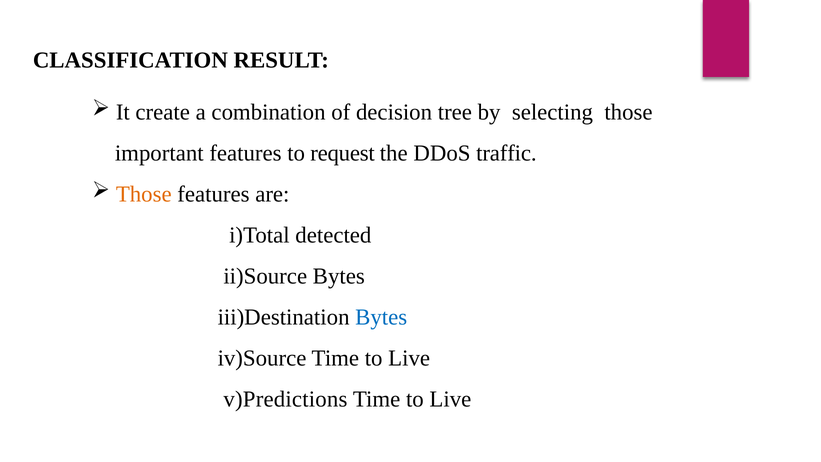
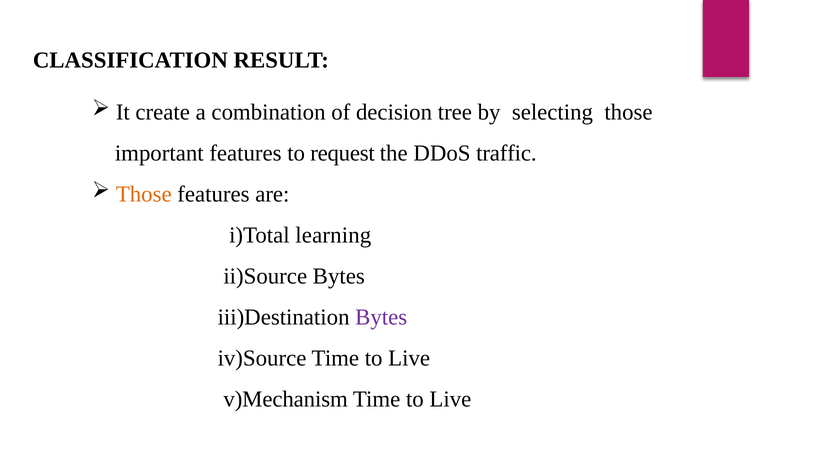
detected: detected -> learning
Bytes at (381, 317) colour: blue -> purple
v)Predictions: v)Predictions -> v)Mechanism
